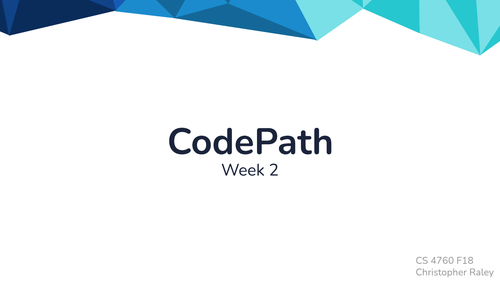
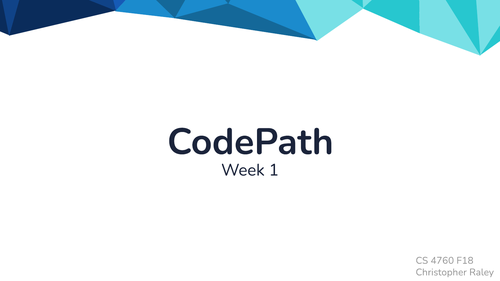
2: 2 -> 1
